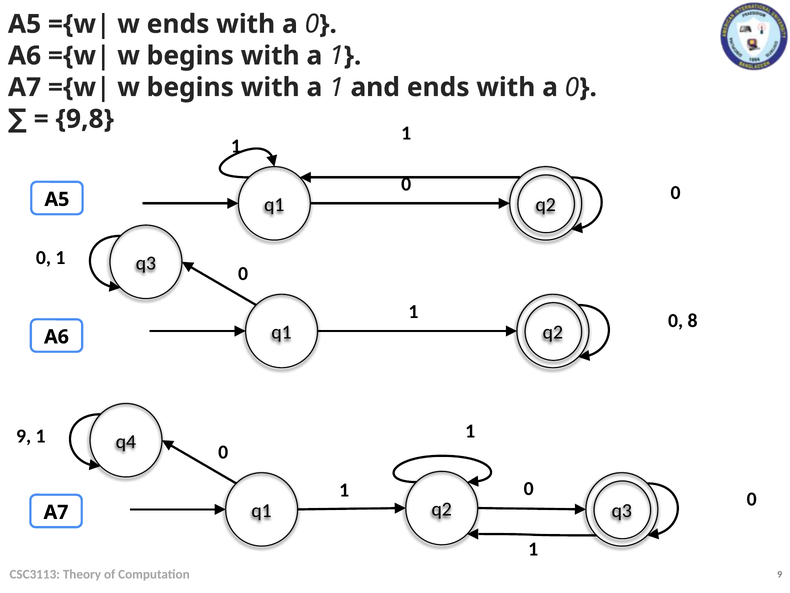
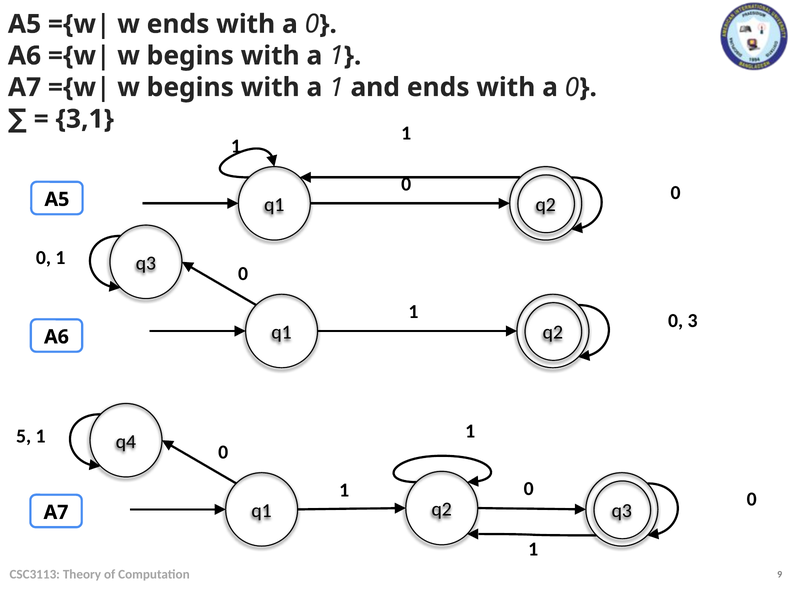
9,8: 9,8 -> 3,1
8: 8 -> 3
9 at (24, 436): 9 -> 5
